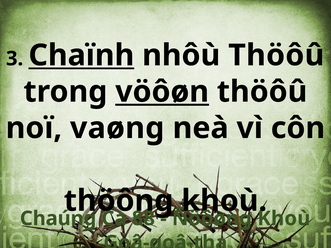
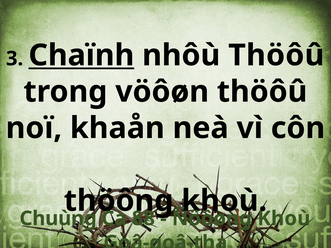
vöôøn underline: present -> none
vaøng: vaøng -> khaån
Chaúng: Chaúng -> Chuùng
